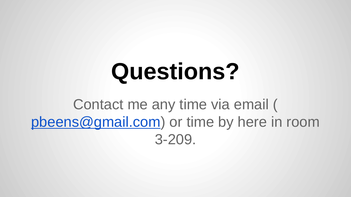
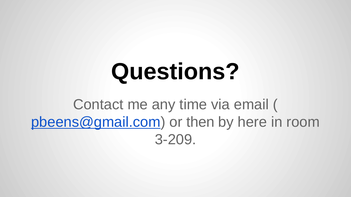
or time: time -> then
